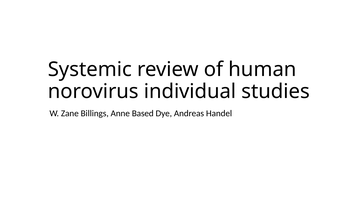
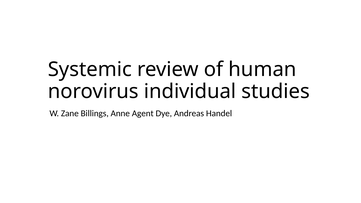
Based: Based -> Agent
